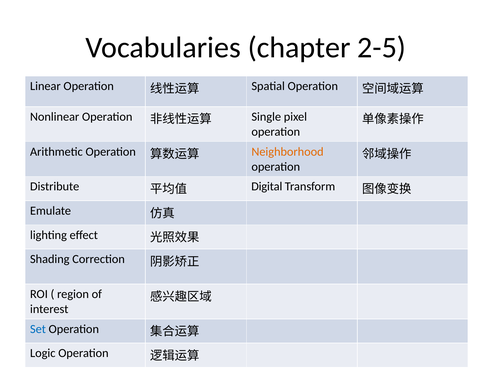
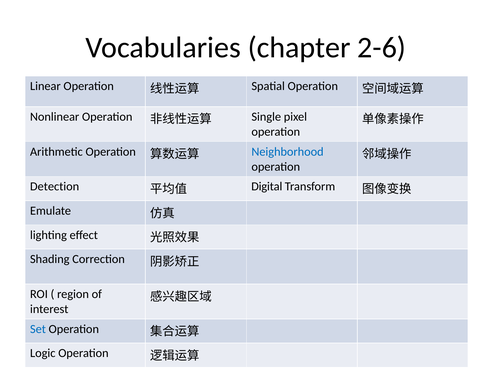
2-5: 2-5 -> 2-6
Neighborhood colour: orange -> blue
Distribute: Distribute -> Detection
